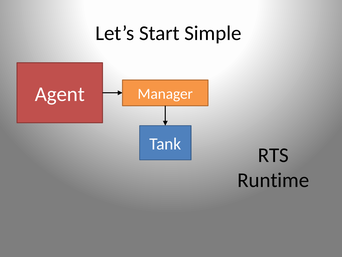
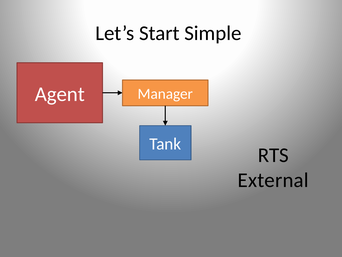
Runtime: Runtime -> External
